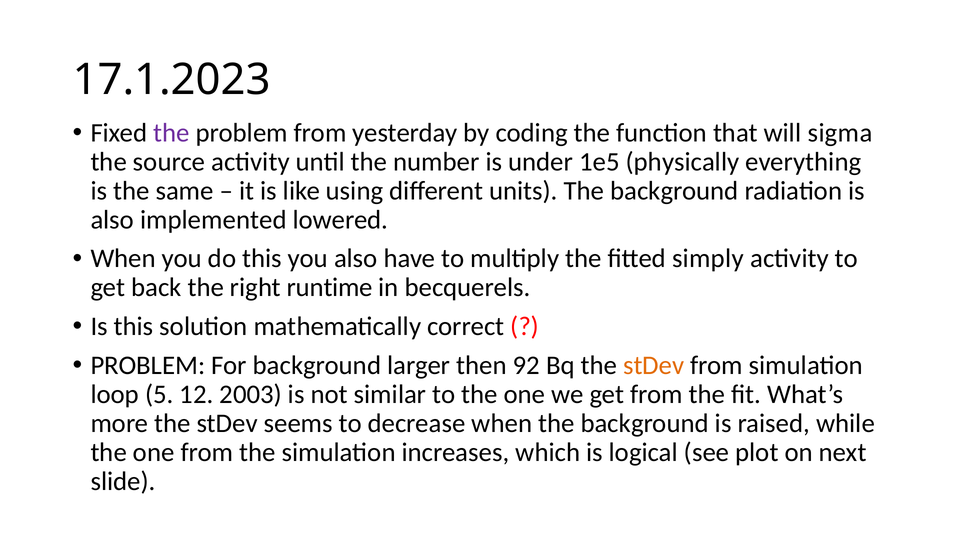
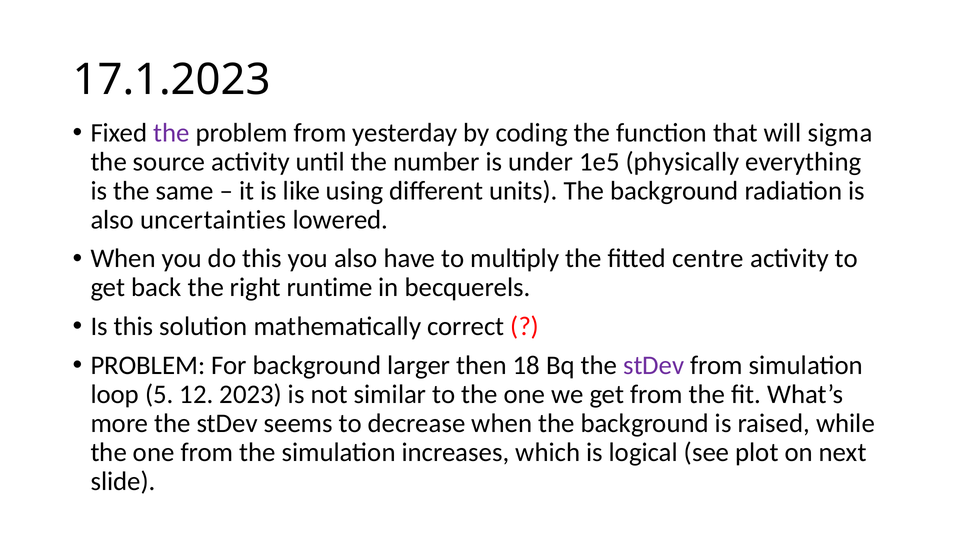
implemented: implemented -> uncertainties
simply: simply -> centre
92: 92 -> 18
stDev at (654, 365) colour: orange -> purple
2003: 2003 -> 2023
